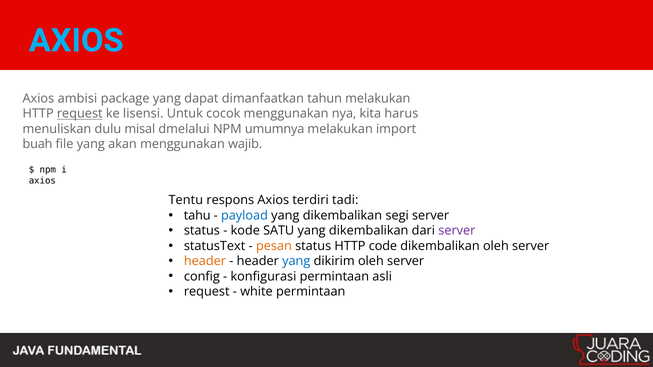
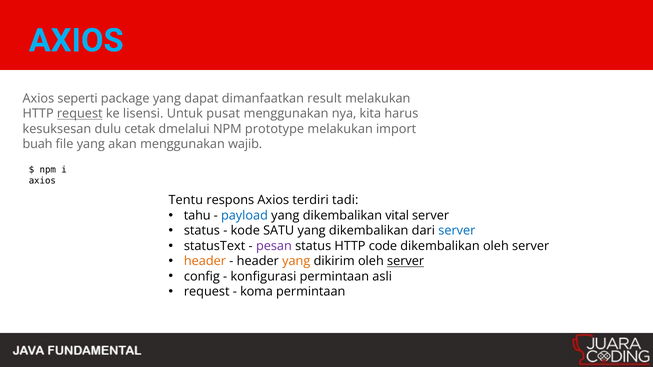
ambisi: ambisi -> seperti
tahun: tahun -> result
cocok: cocok -> pusat
menuliskan: menuliskan -> kesuksesan
misal: misal -> cetak
umumnya: umumnya -> prototype
segi: segi -> vital
server at (457, 231) colour: purple -> blue
pesan colour: orange -> purple
yang at (296, 261) colour: blue -> orange
server at (406, 261) underline: none -> present
white: white -> koma
